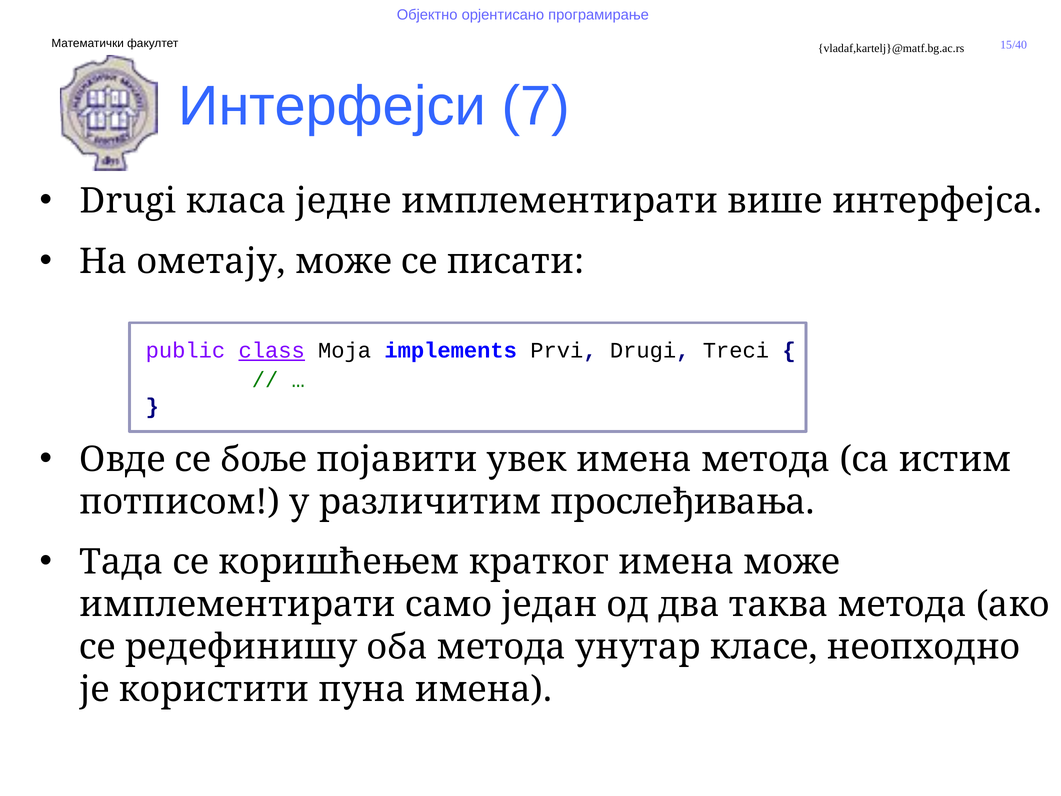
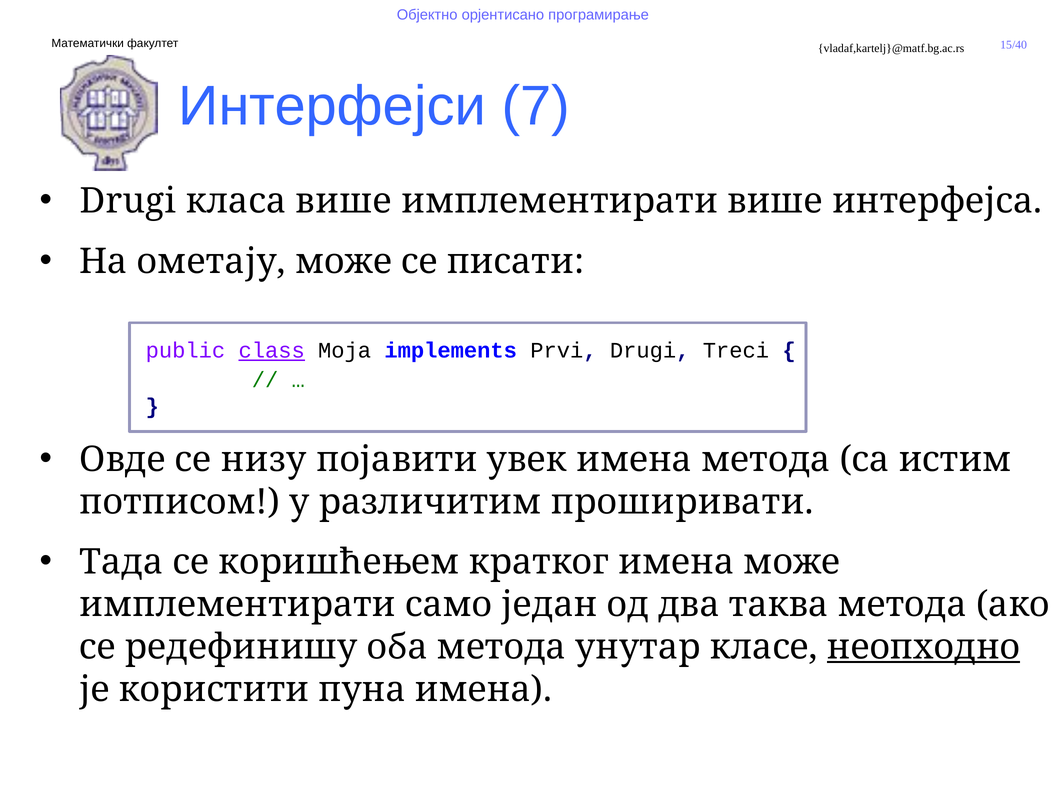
класа једне: једне -> више
боље: боље -> низу
прослеђивања: прослеђивања -> проширивати
неопходно underline: none -> present
